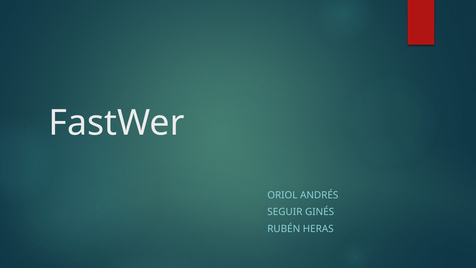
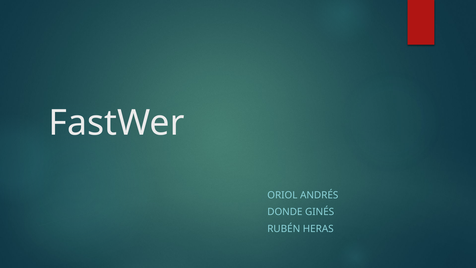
SEGUIR: SEGUIR -> DONDE
